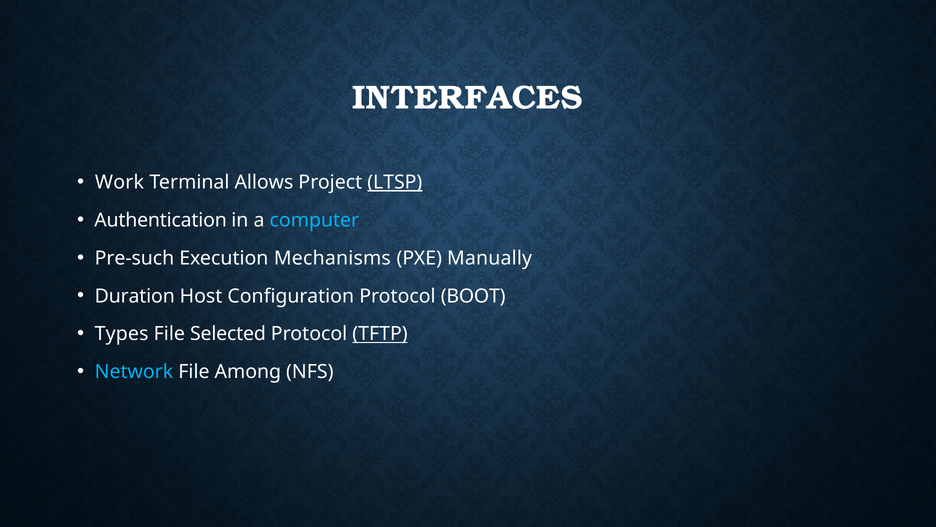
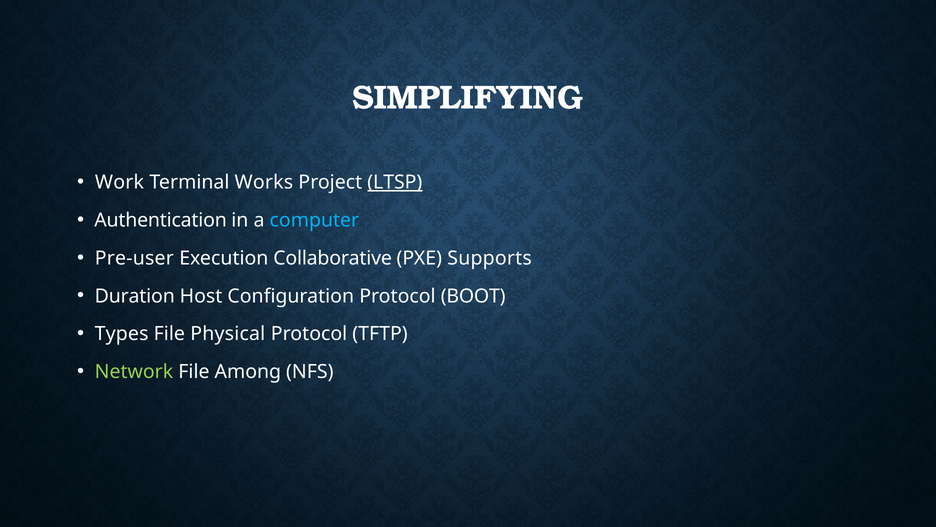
INTERFACES: INTERFACES -> SIMPLIFYING
Allows: Allows -> Works
Pre-such: Pre-such -> Pre-user
Mechanisms: Mechanisms -> Collaborative
Manually: Manually -> Supports
Selected: Selected -> Physical
TFTP underline: present -> none
Network colour: light blue -> light green
